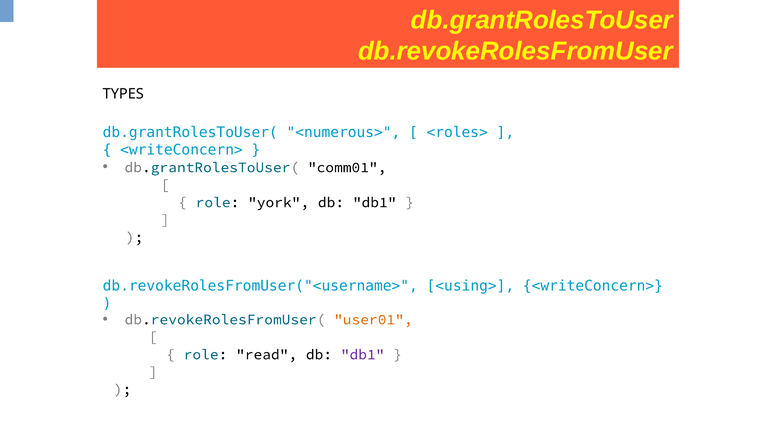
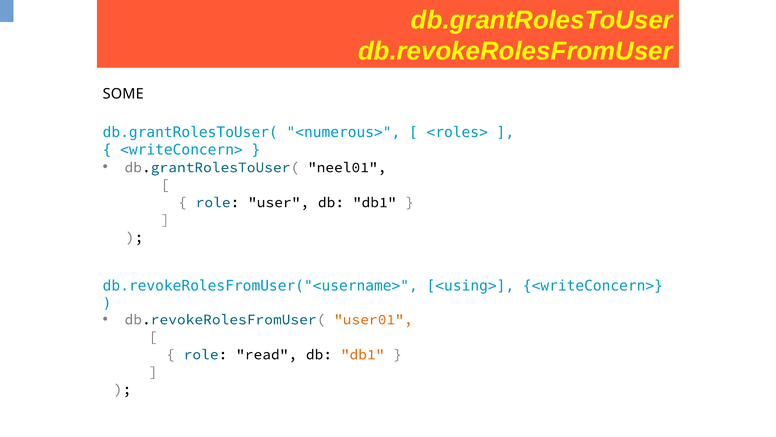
TYPES: TYPES -> SOME
comm01: comm01 -> neel01
york: york -> user
db1 at (363, 354) colour: purple -> orange
